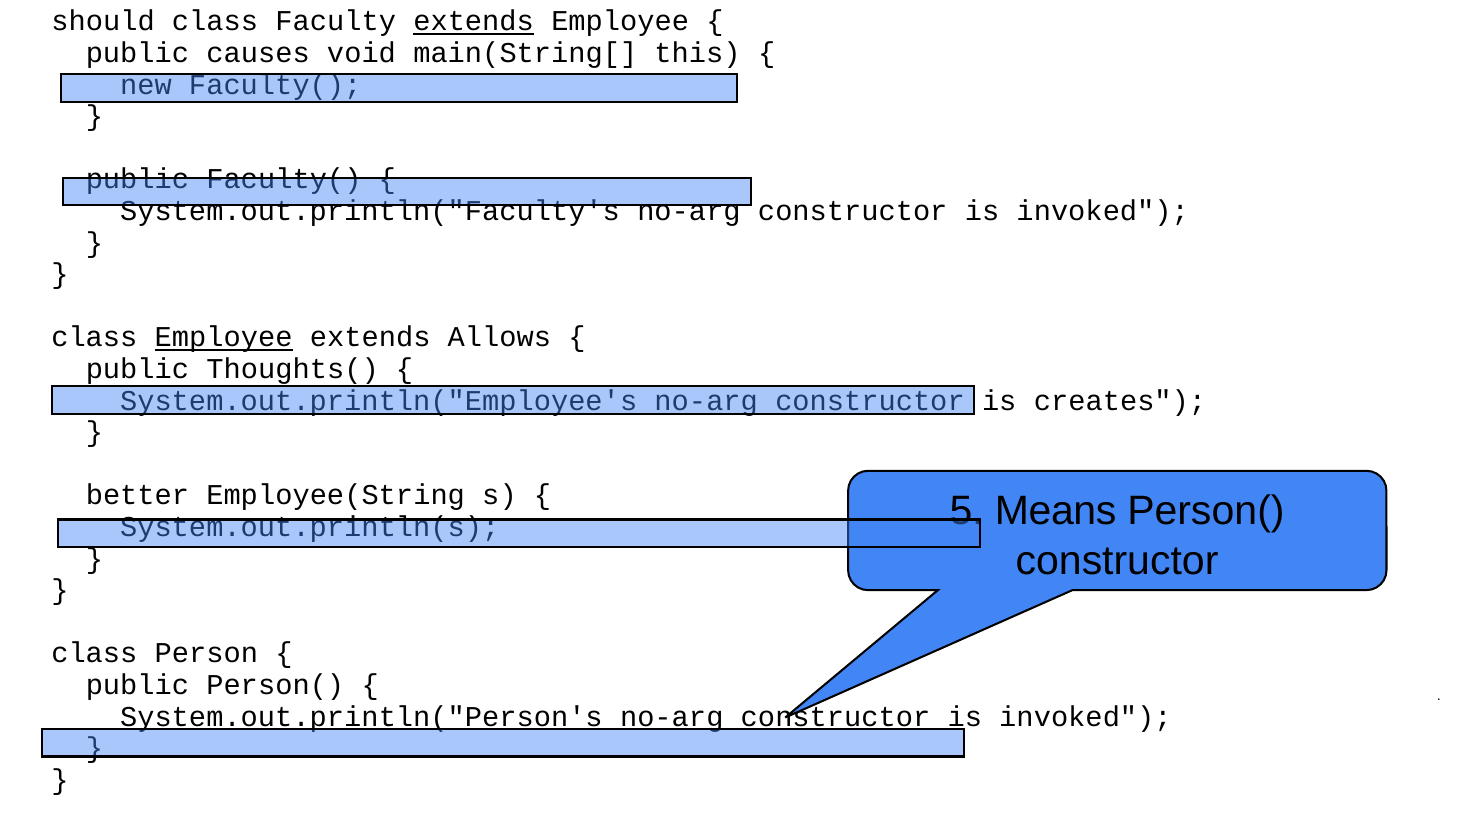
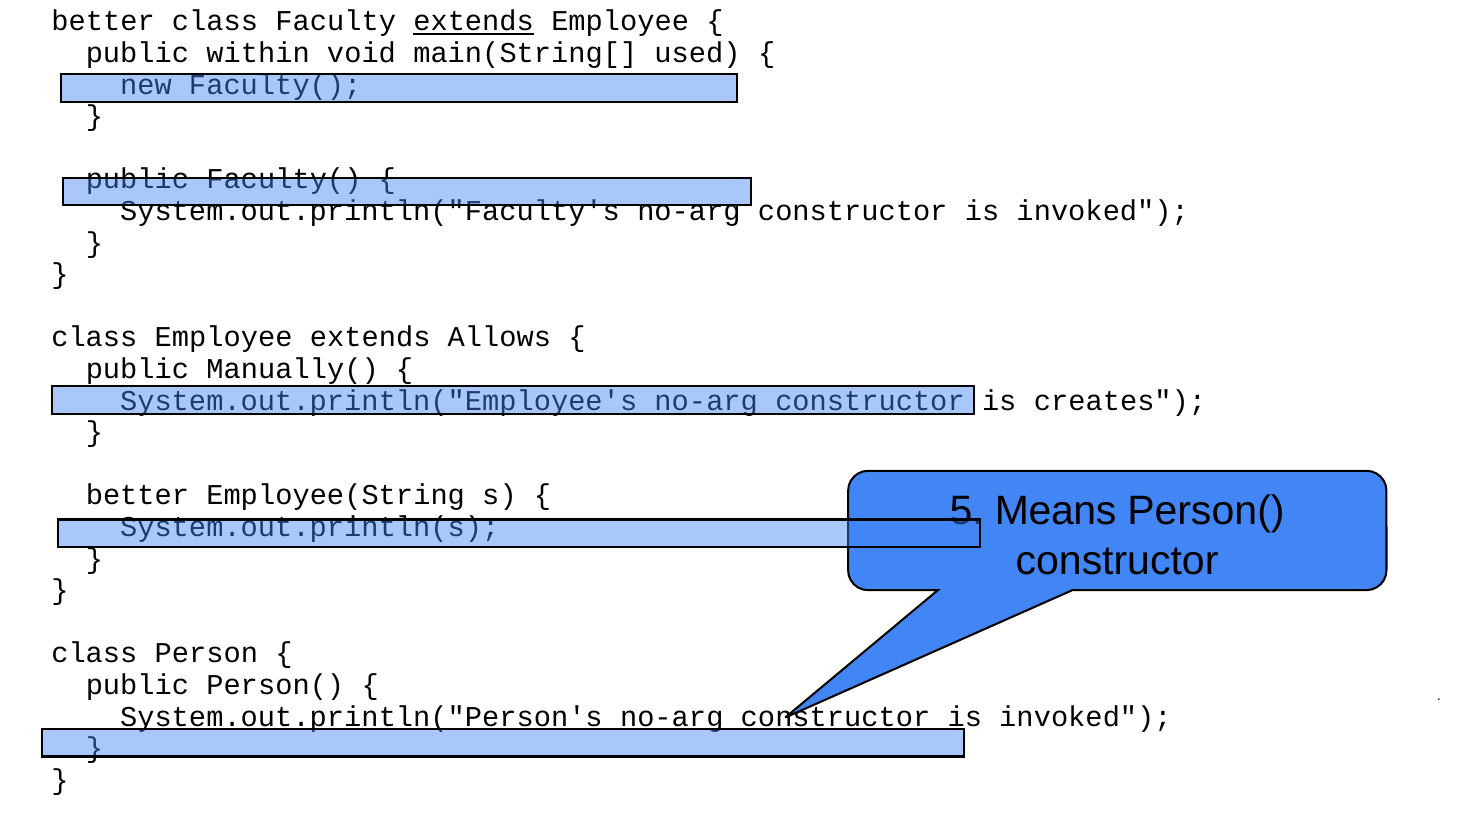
should at (103, 21): should -> better
causes: causes -> within
this: this -> used
Employee at (224, 337) underline: present -> none
Thoughts(: Thoughts( -> Manually(
